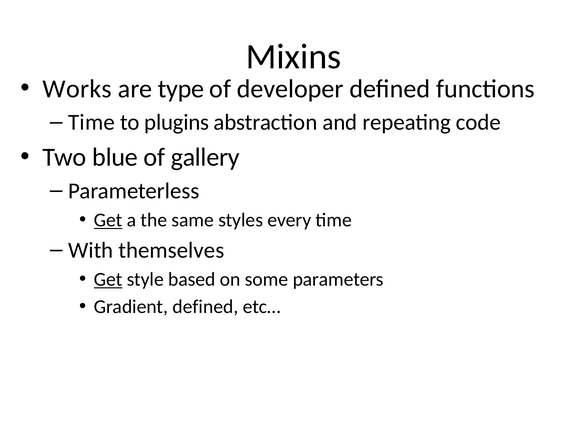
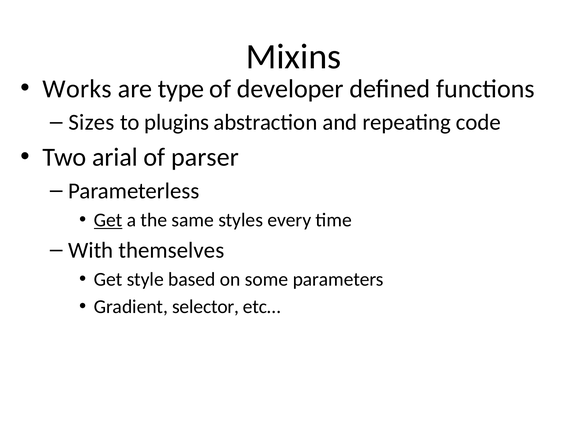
Time at (92, 123): Time -> Sizes
blue: blue -> arial
gallery: gallery -> parser
Get at (108, 280) underline: present -> none
Gradient defined: defined -> selector
